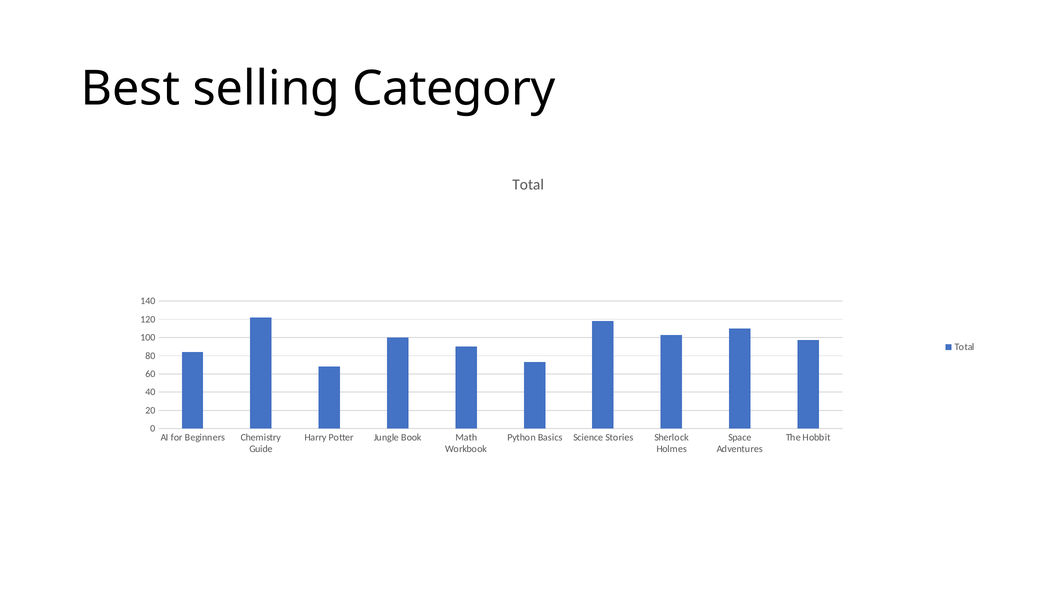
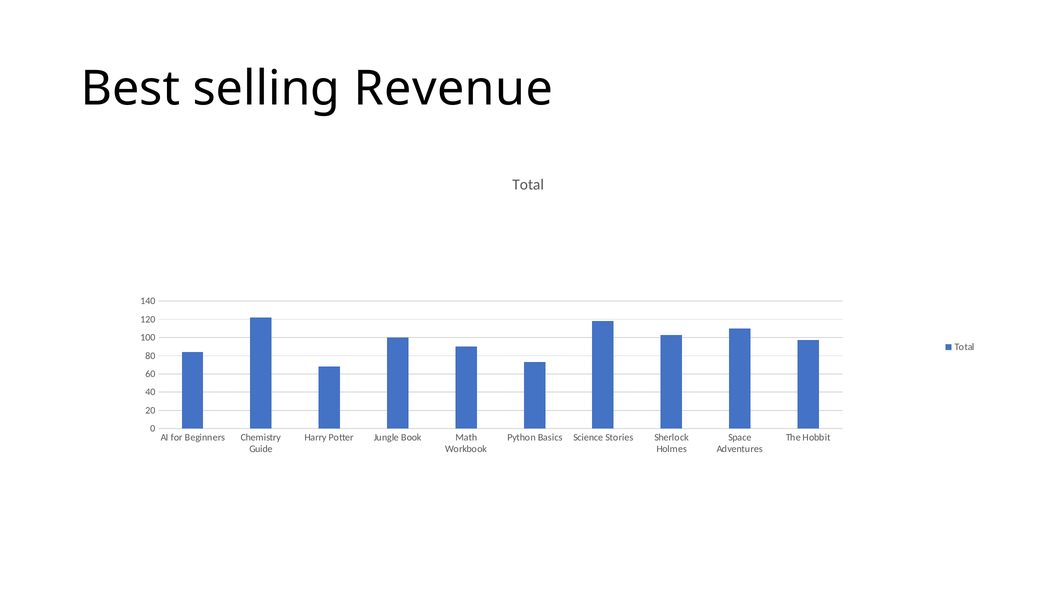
Category: Category -> Revenue
